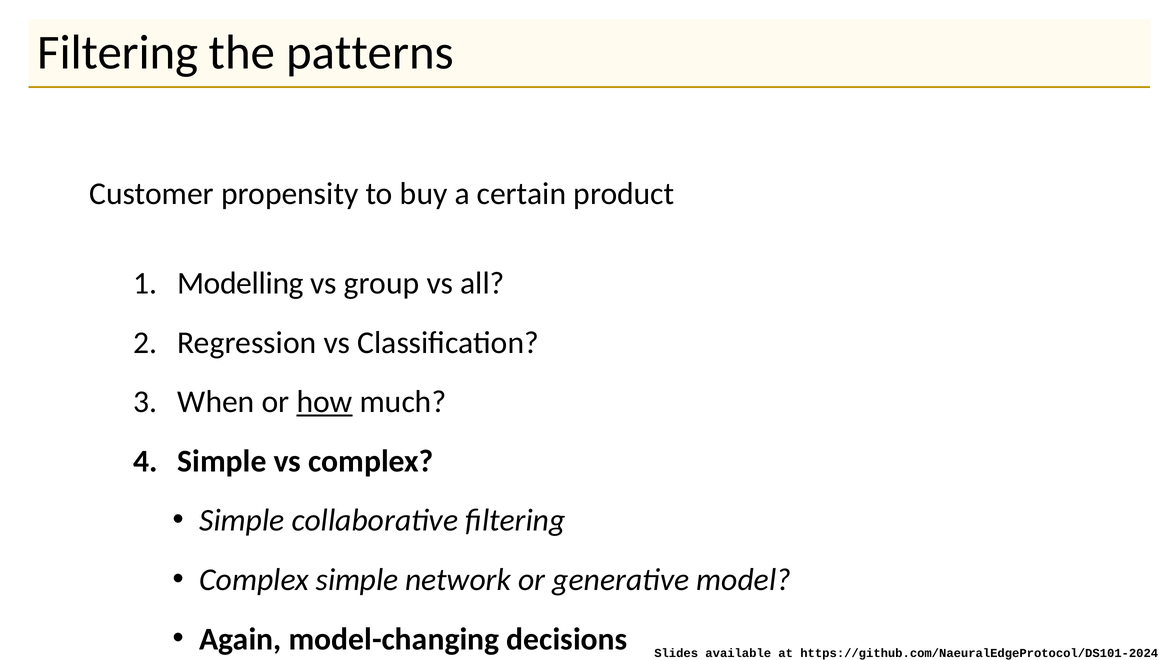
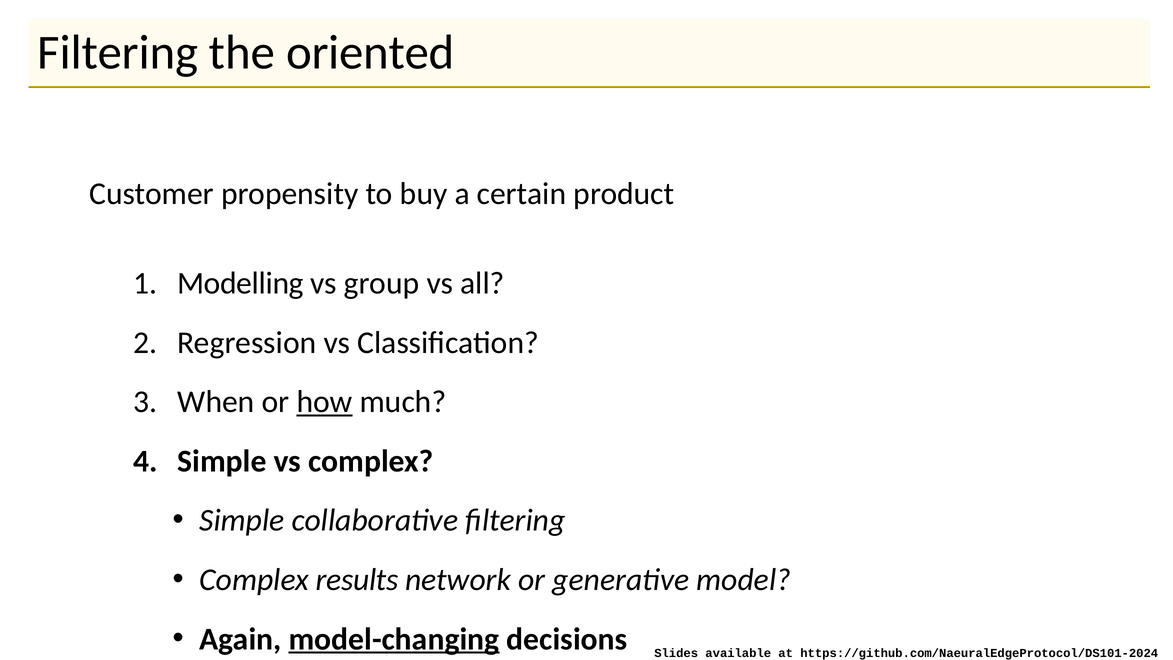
patterns: patterns -> oriented
Complex simple: simple -> results
model-changing underline: none -> present
